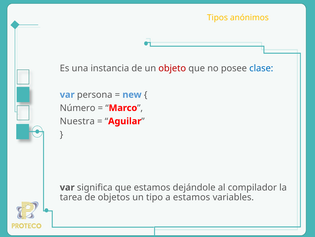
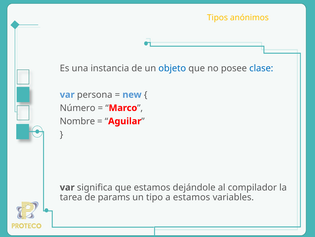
objeto colour: red -> blue
Nuestra: Nuestra -> Nombre
objetos: objetos -> params
